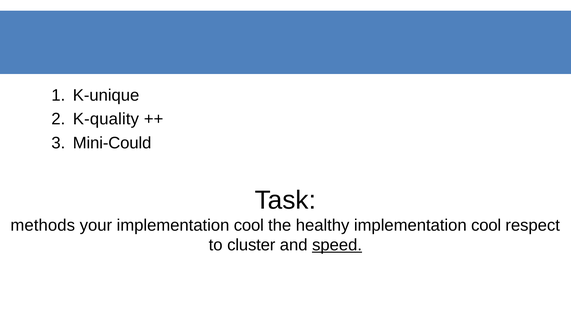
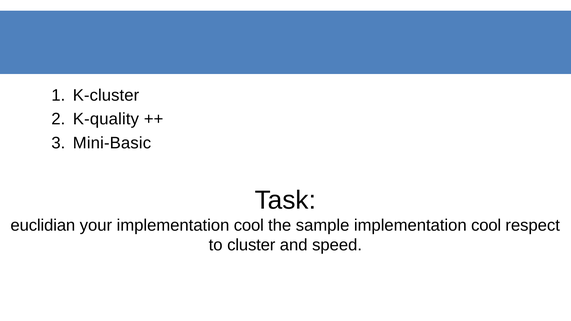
K-unique: K-unique -> K-cluster
Mini-Could: Mini-Could -> Mini-Basic
methods: methods -> euclidian
healthy: healthy -> sample
speed underline: present -> none
